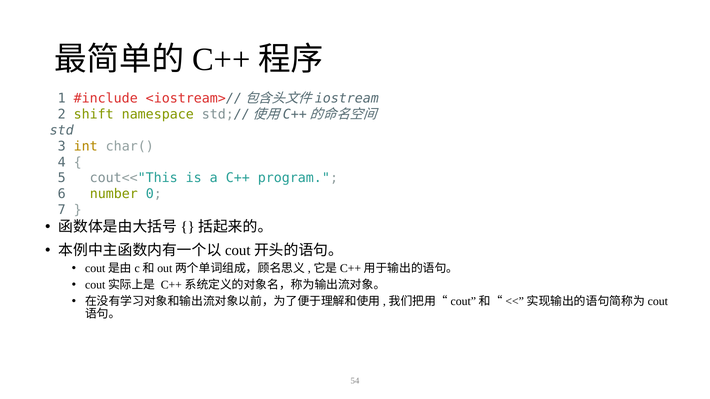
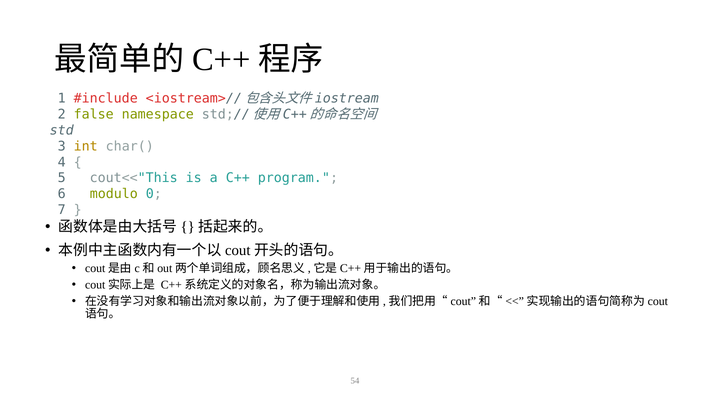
shift: shift -> false
number: number -> modulo
